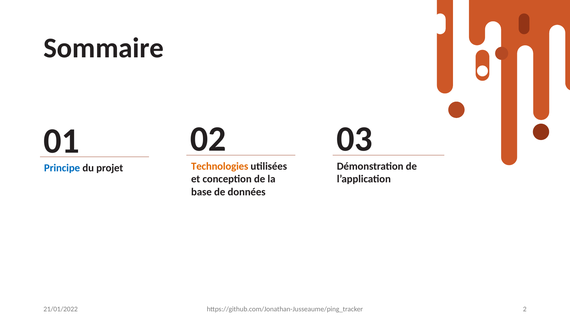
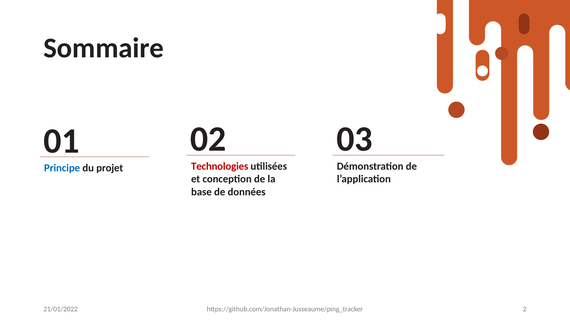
Technologies colour: orange -> red
